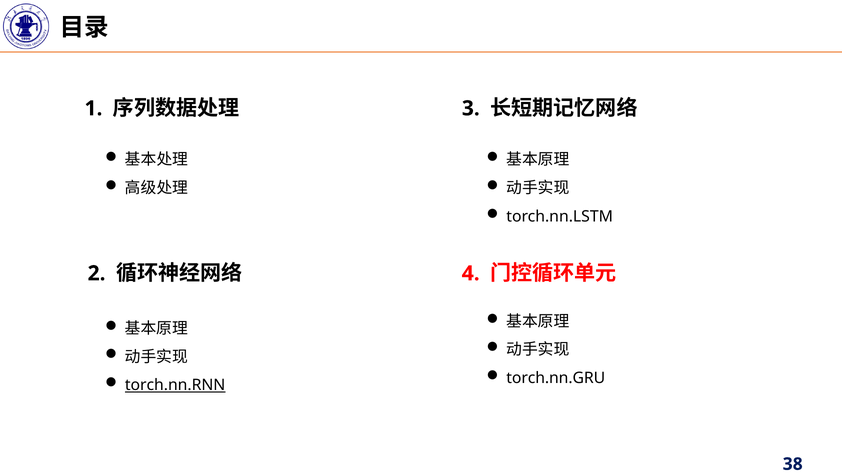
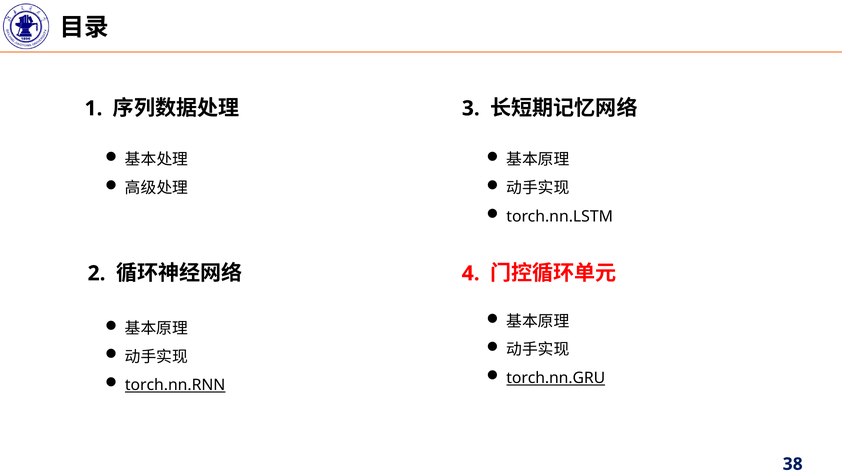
torch.nn.GRU underline: none -> present
